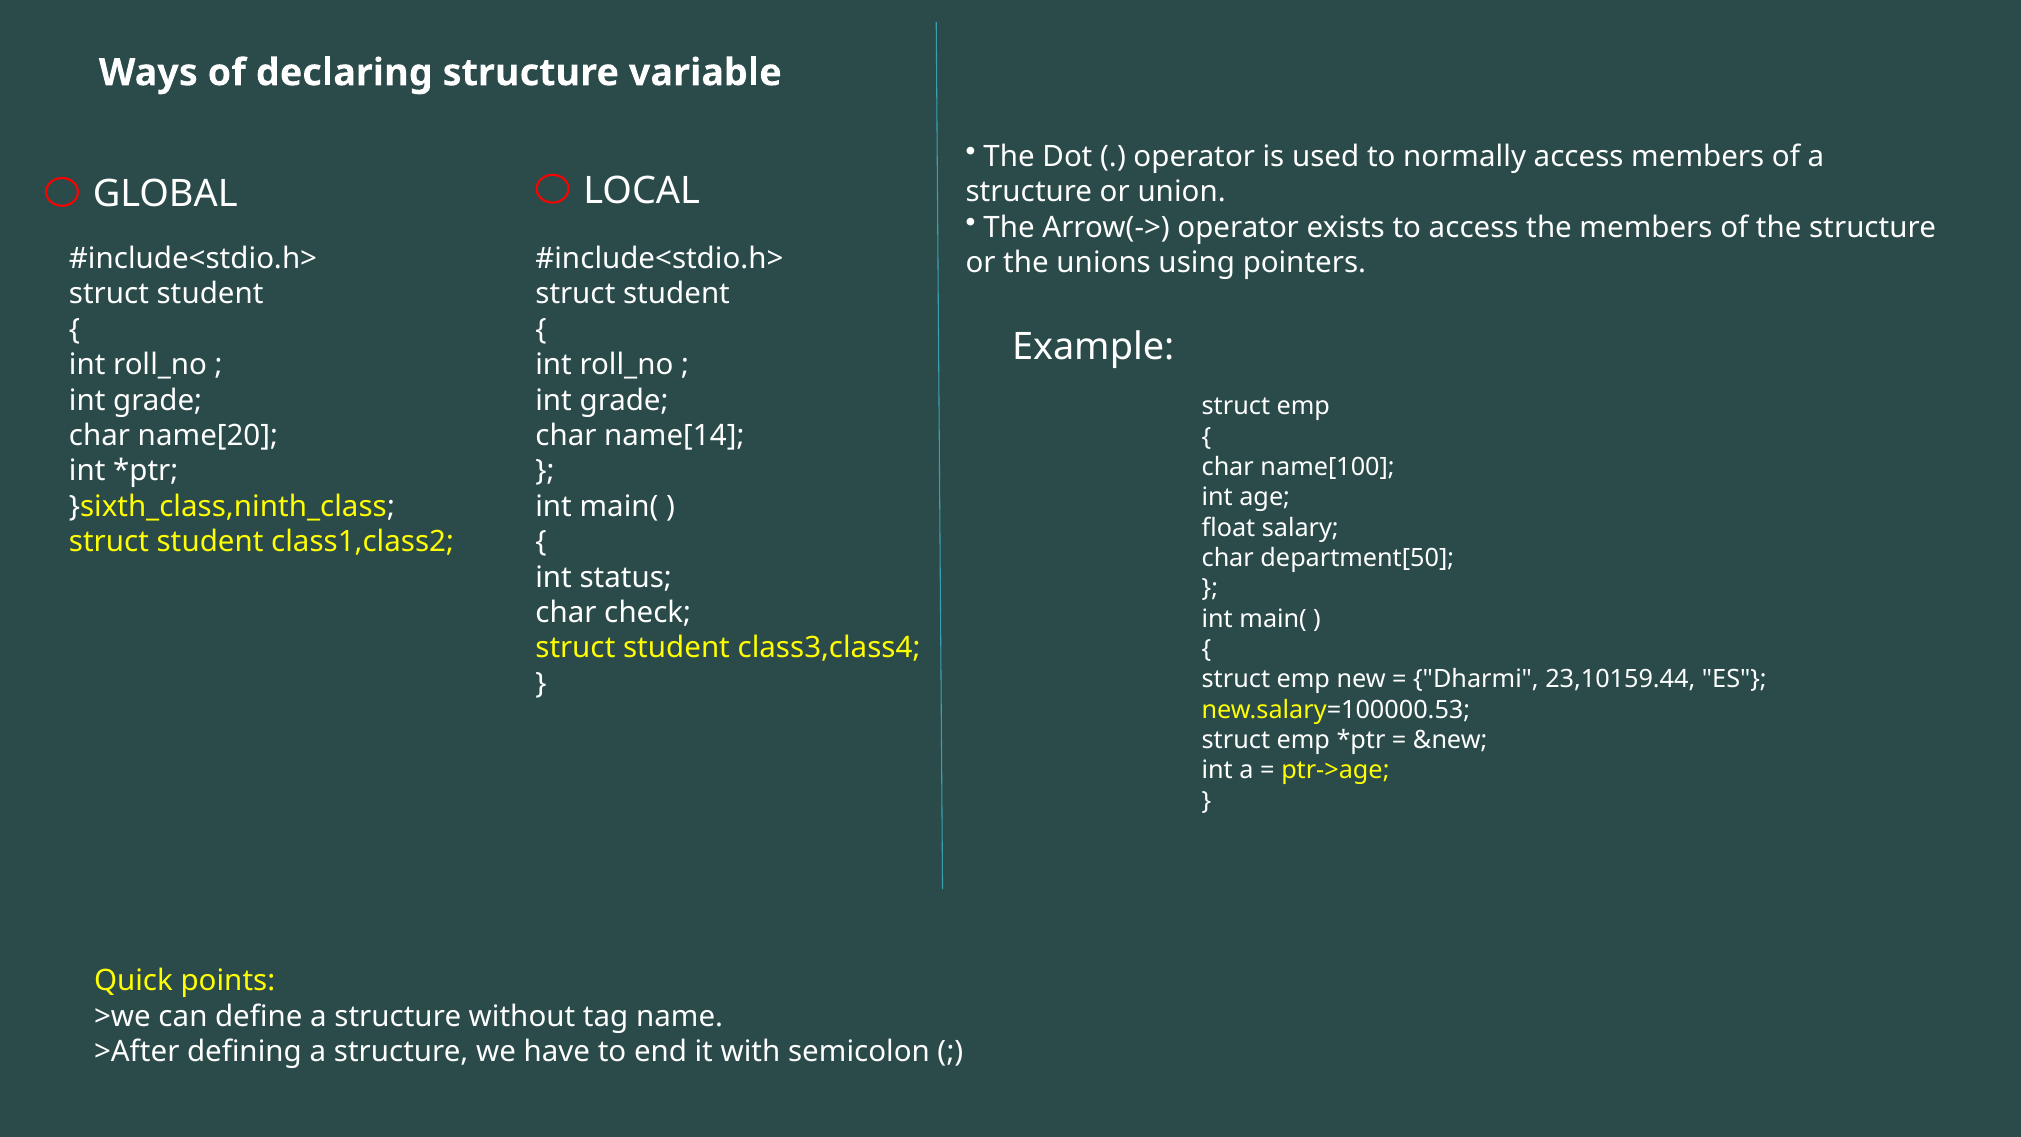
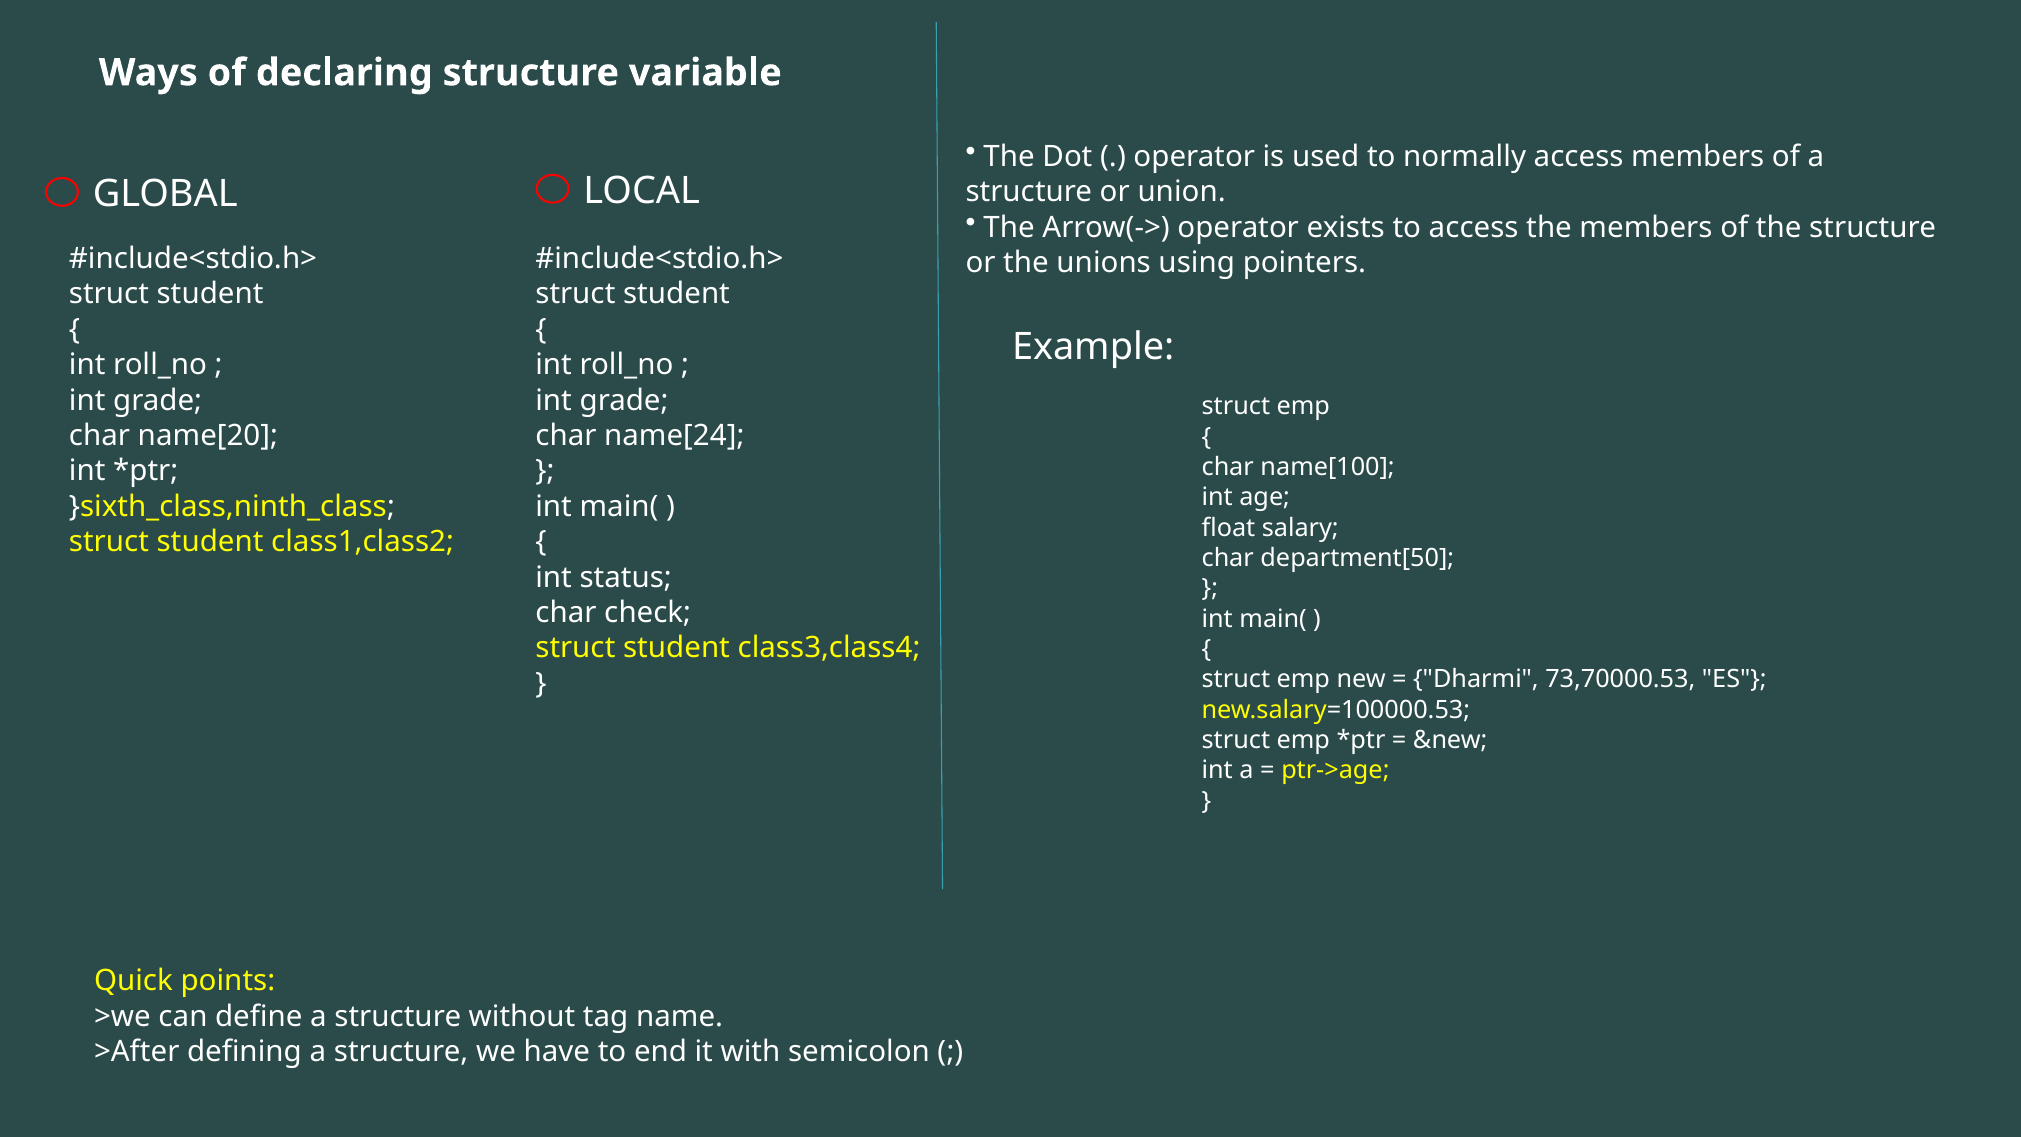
name[14: name[14 -> name[24
23,10159.44: 23,10159.44 -> 73,70000.53
